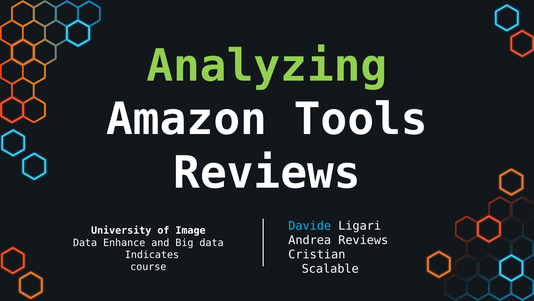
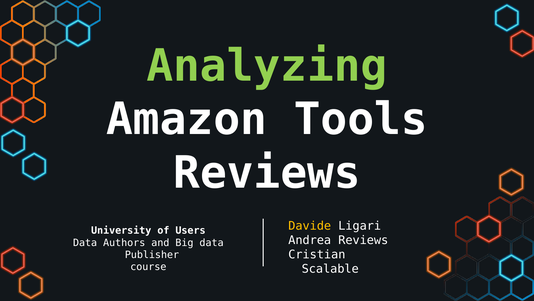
Davide colour: light blue -> yellow
Image: Image -> Users
Enhance: Enhance -> Authors
Indicates: Indicates -> Publisher
